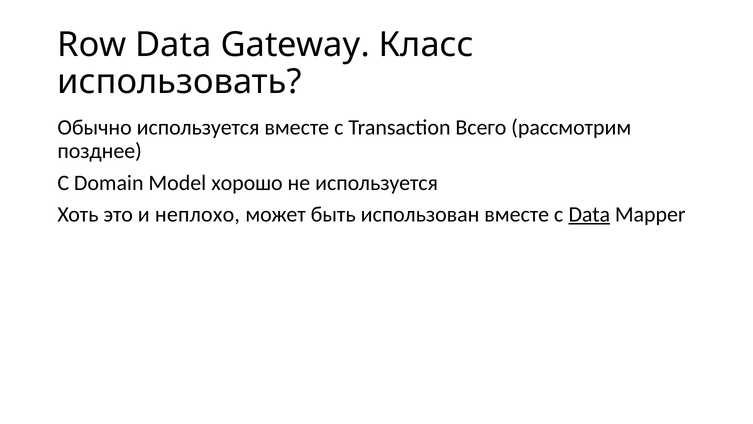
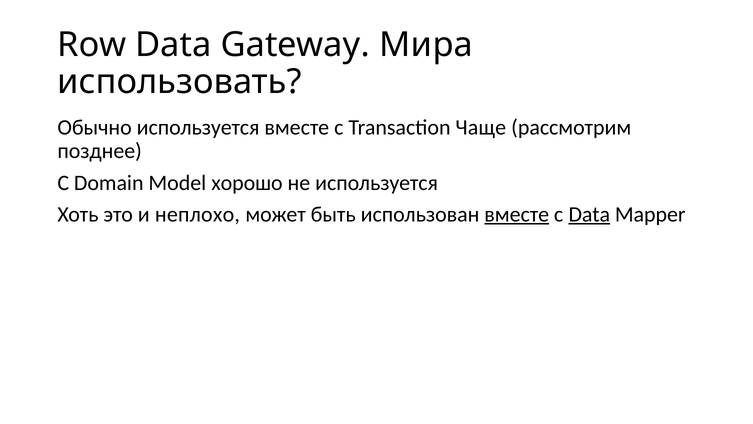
Класс: Класс -> Мира
Всего: Всего -> Чаще
вместе at (517, 214) underline: none -> present
